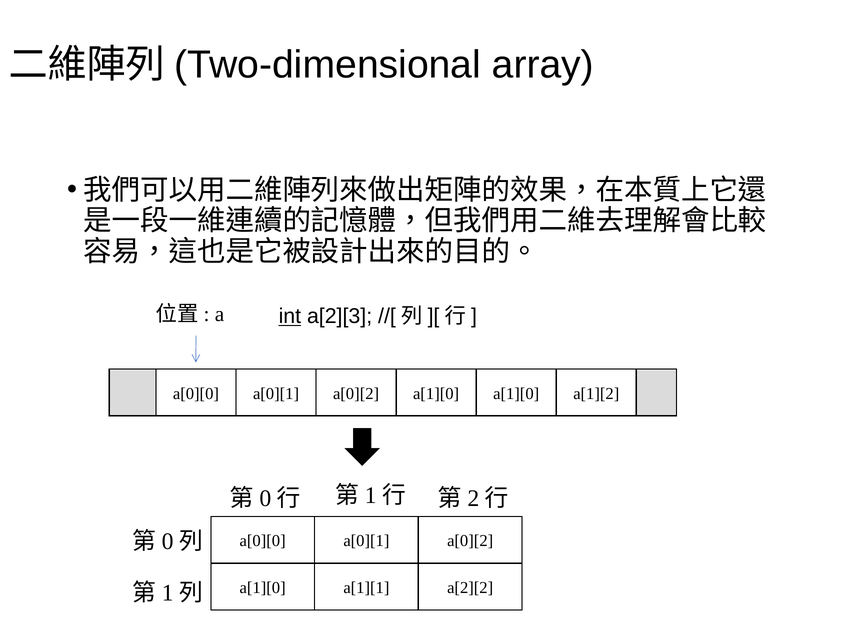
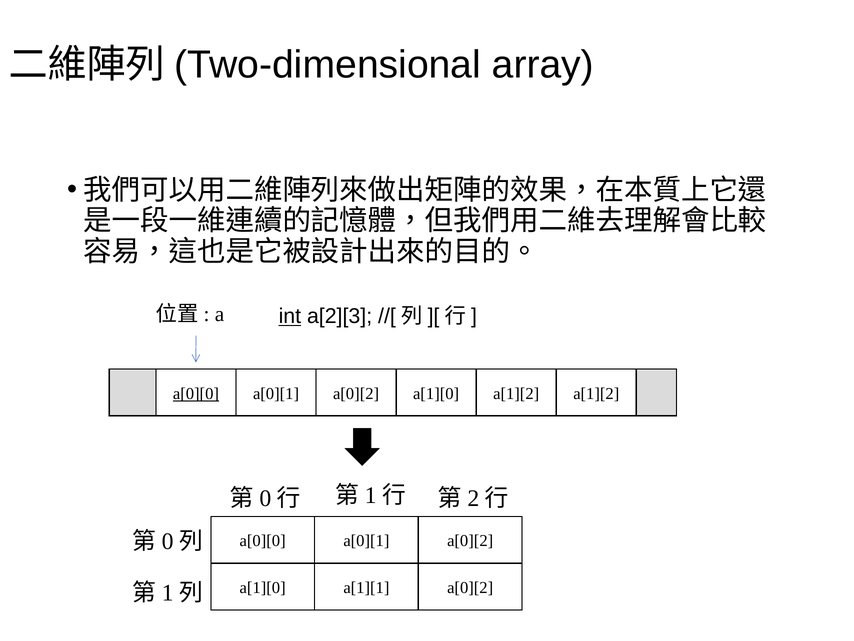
a[0][0 at (196, 393) underline: none -> present
a[1][0 a[1][0: a[1][0 -> a[1][2
a[1][1 a[2][2: a[2][2 -> a[0][2
